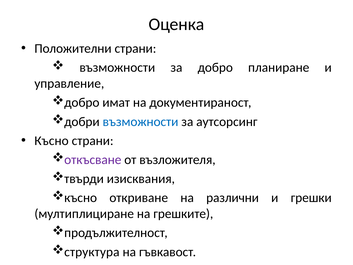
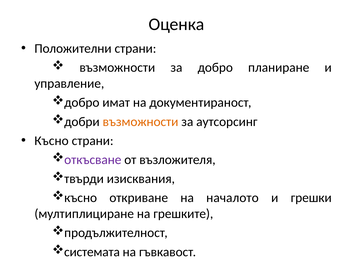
възможности at (140, 122) colour: blue -> orange
различни: различни -> началото
структура: структура -> системата
